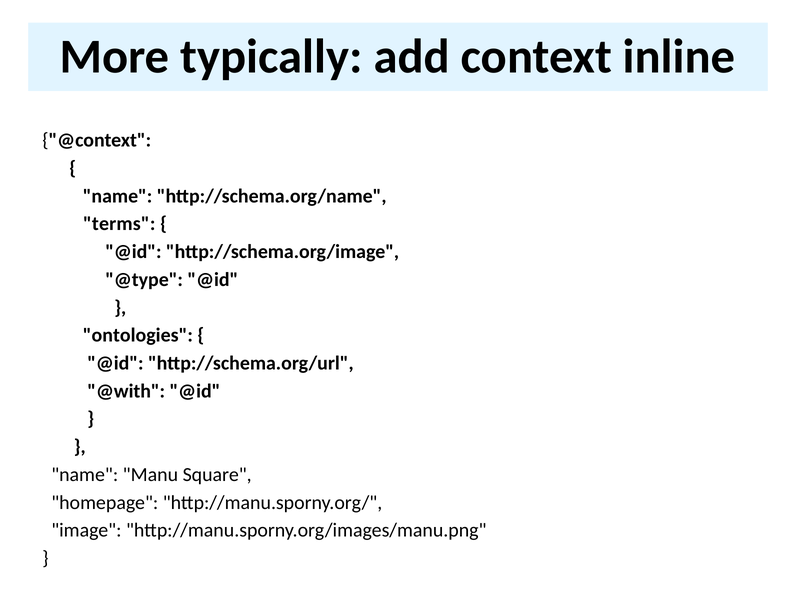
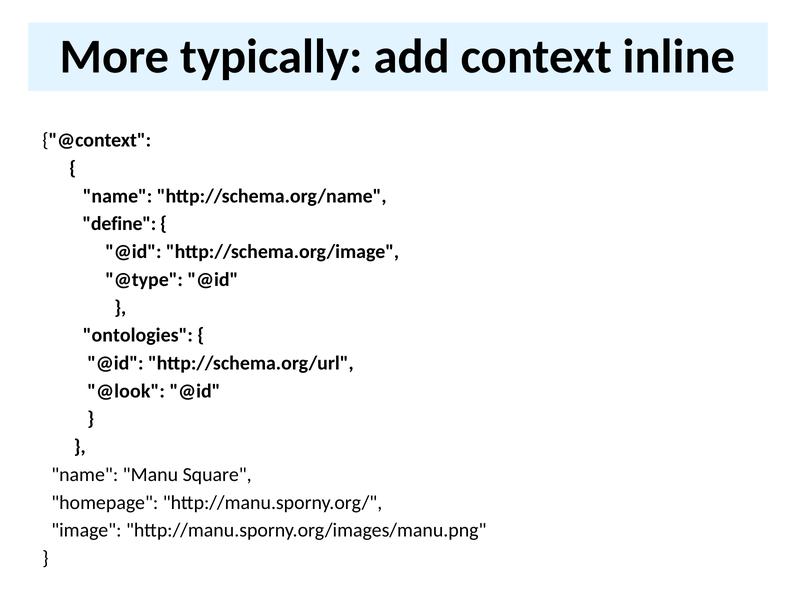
terms: terms -> define
@with: @with -> @look
